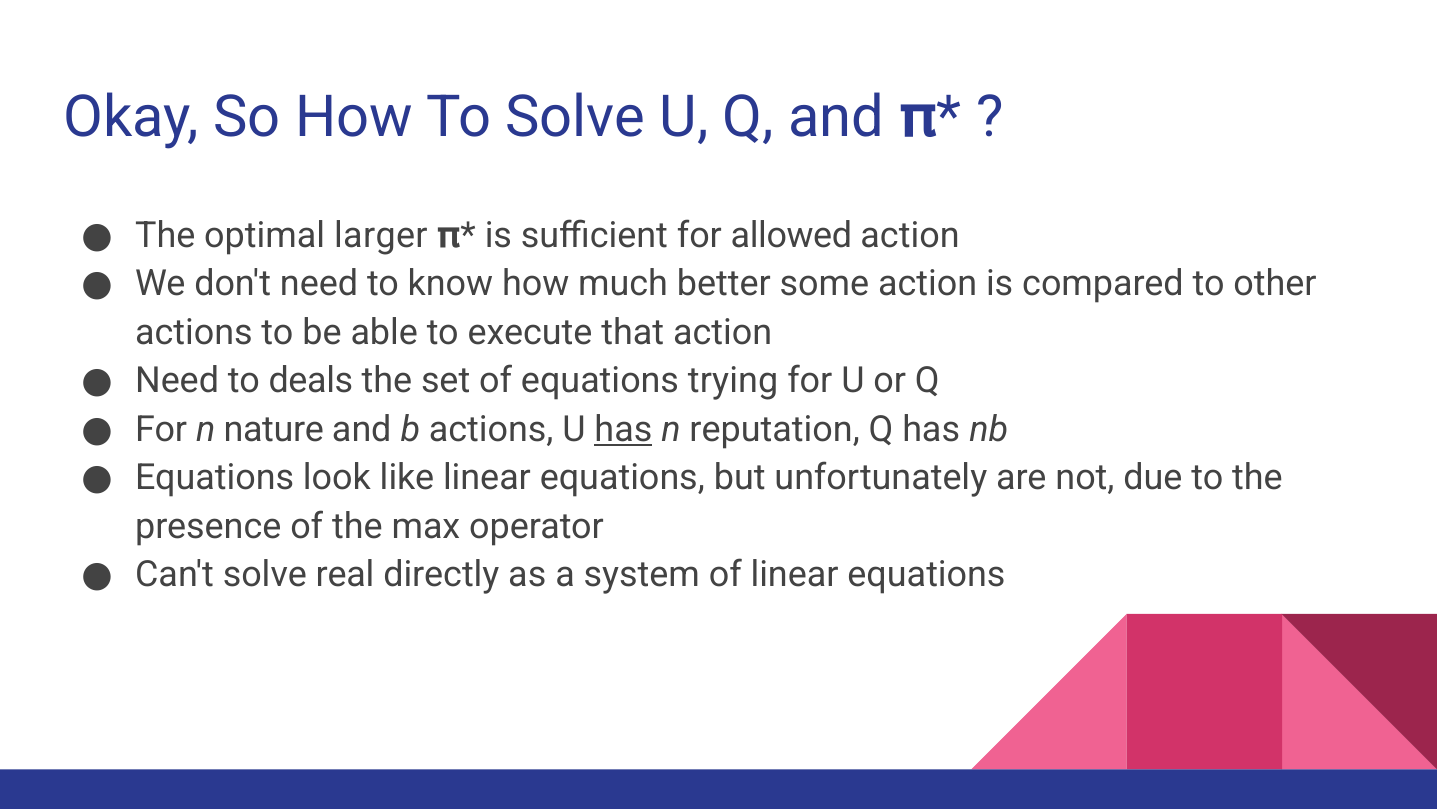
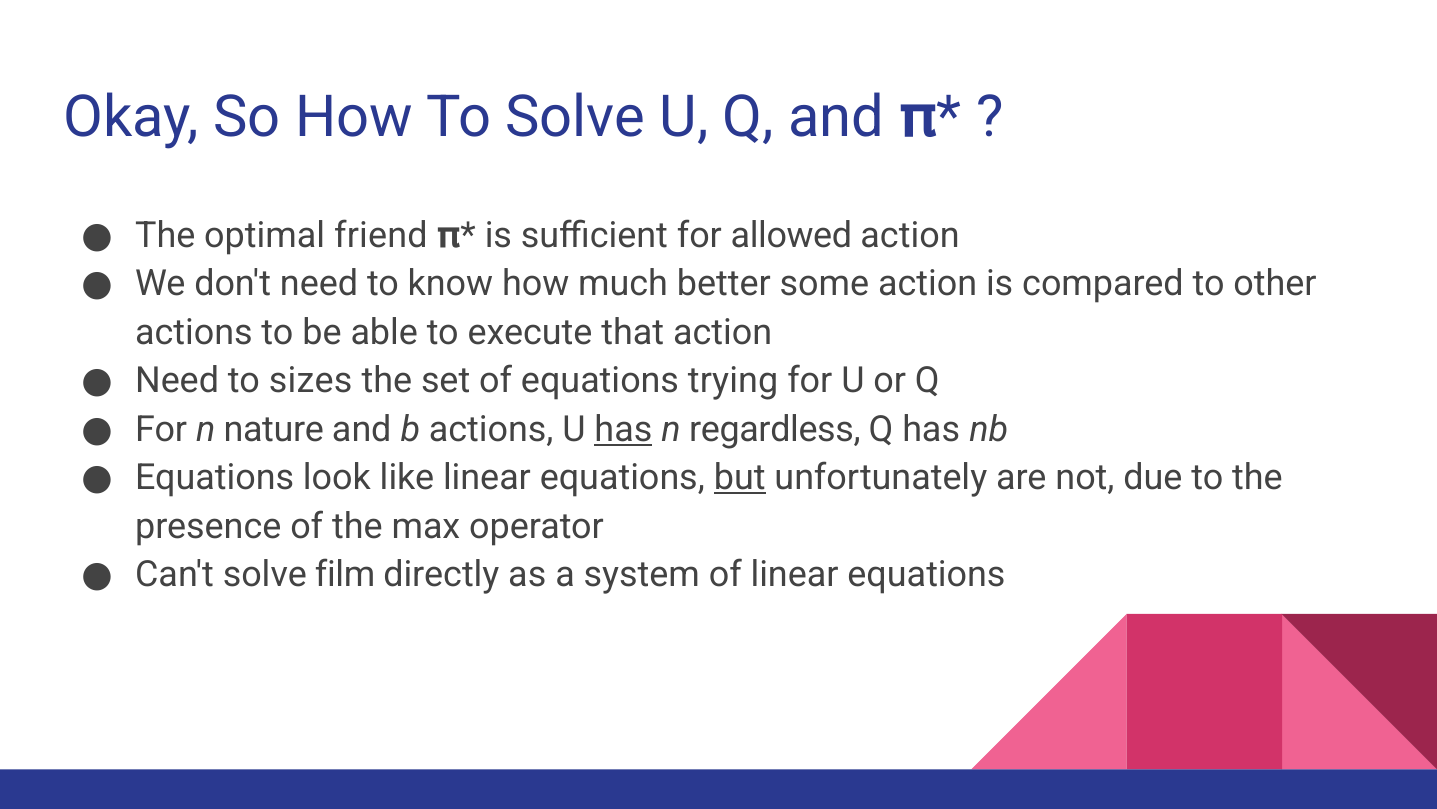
larger: larger -> friend
deals: deals -> sizes
reputation: reputation -> regardless
but underline: none -> present
real: real -> film
